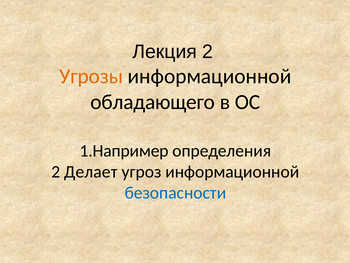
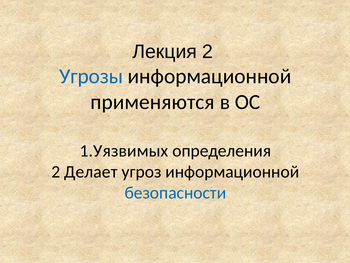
Угрозы colour: orange -> blue
обладающего: обладающего -> применяются
1.Например: 1.Например -> 1.Уязвимых
